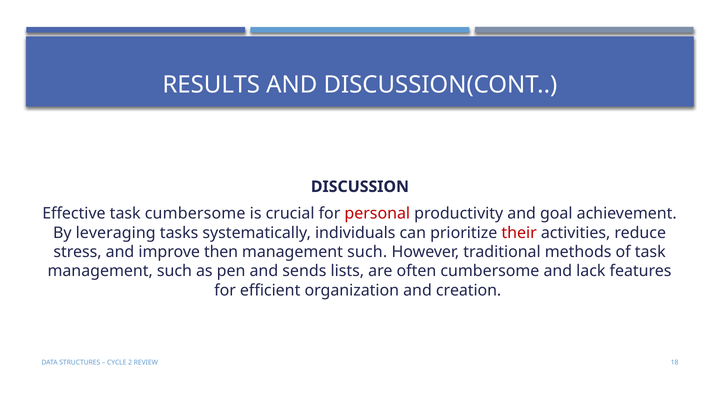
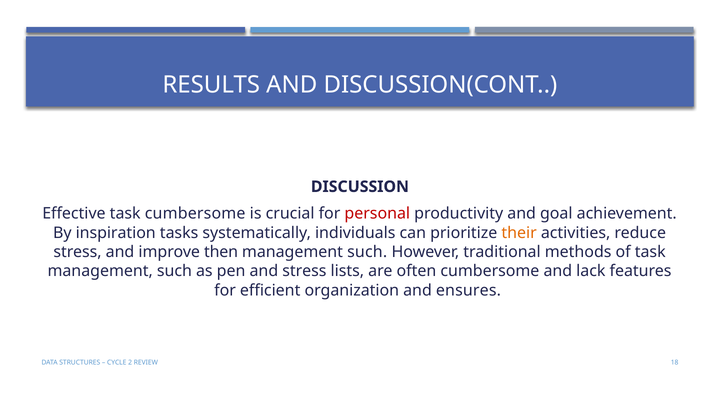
leveraging: leveraging -> inspiration
their colour: red -> orange
and sends: sends -> stress
creation: creation -> ensures
